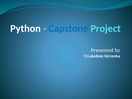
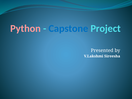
Python colour: white -> pink
